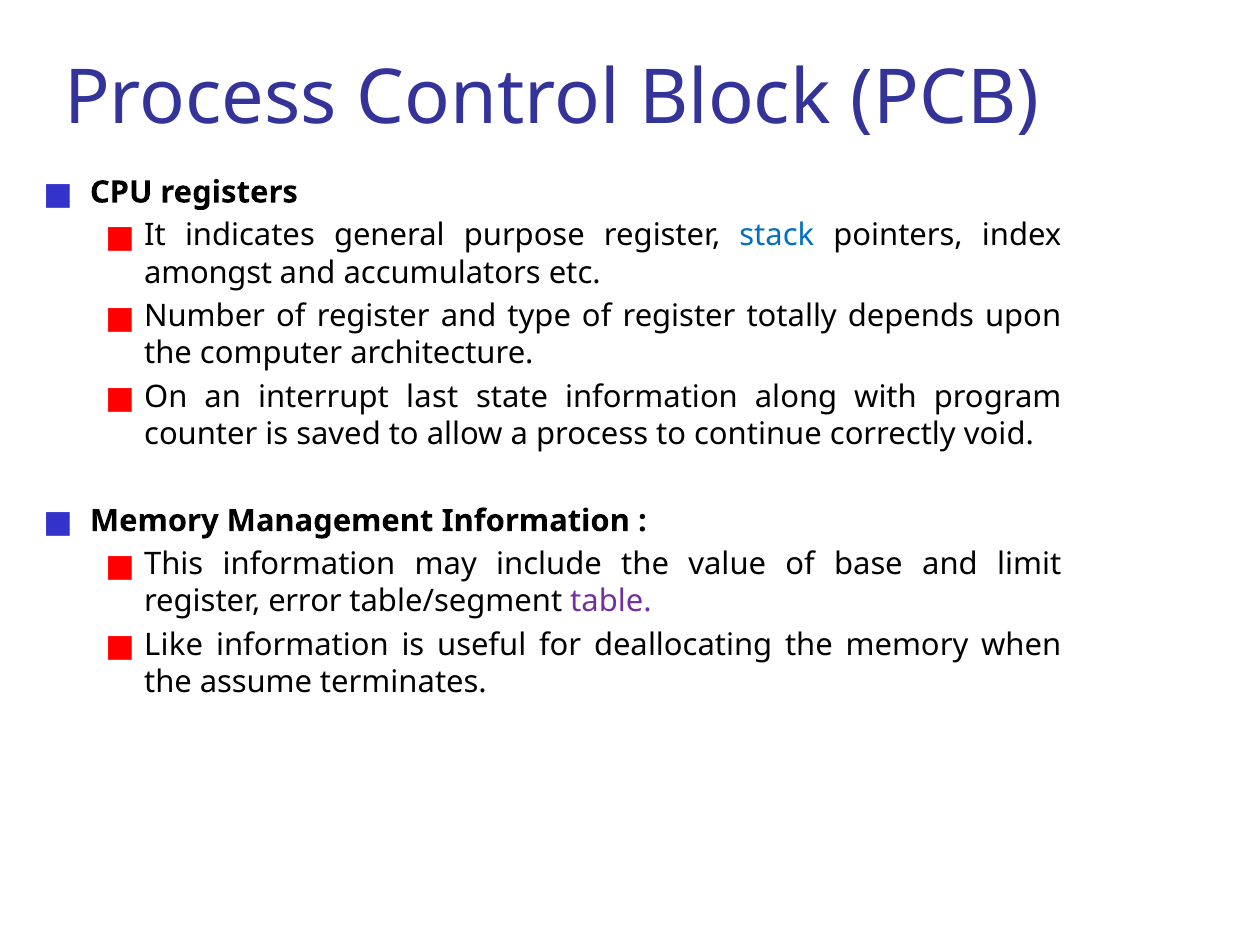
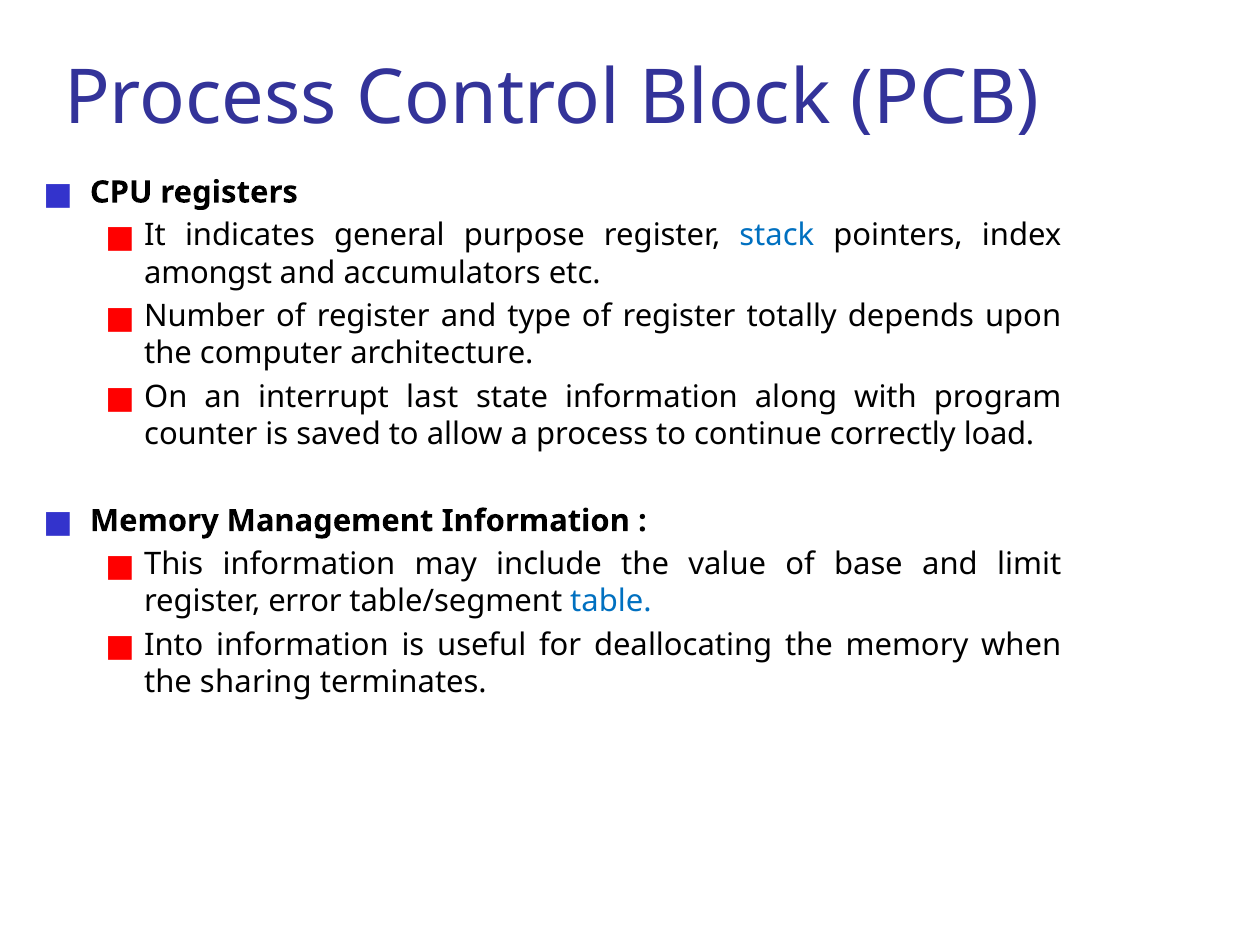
void: void -> load
table colour: purple -> blue
Like: Like -> Into
assume: assume -> sharing
